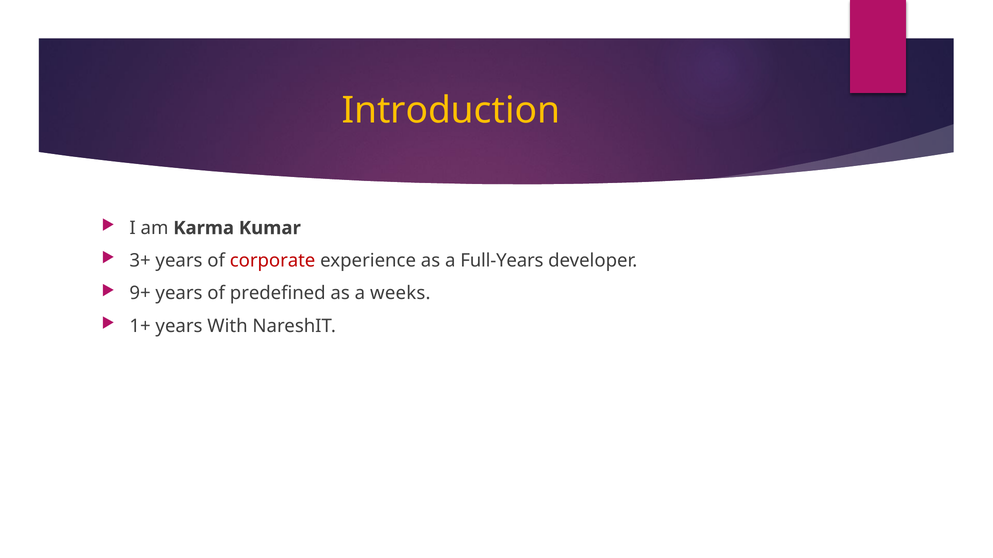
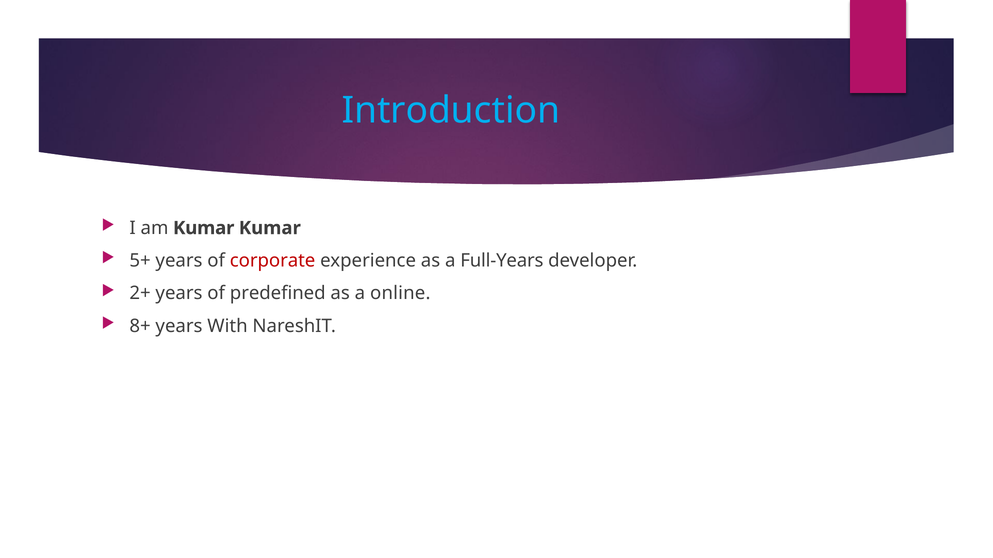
Introduction colour: yellow -> light blue
am Karma: Karma -> Kumar
3+: 3+ -> 5+
9+: 9+ -> 2+
weeks: weeks -> online
1+: 1+ -> 8+
